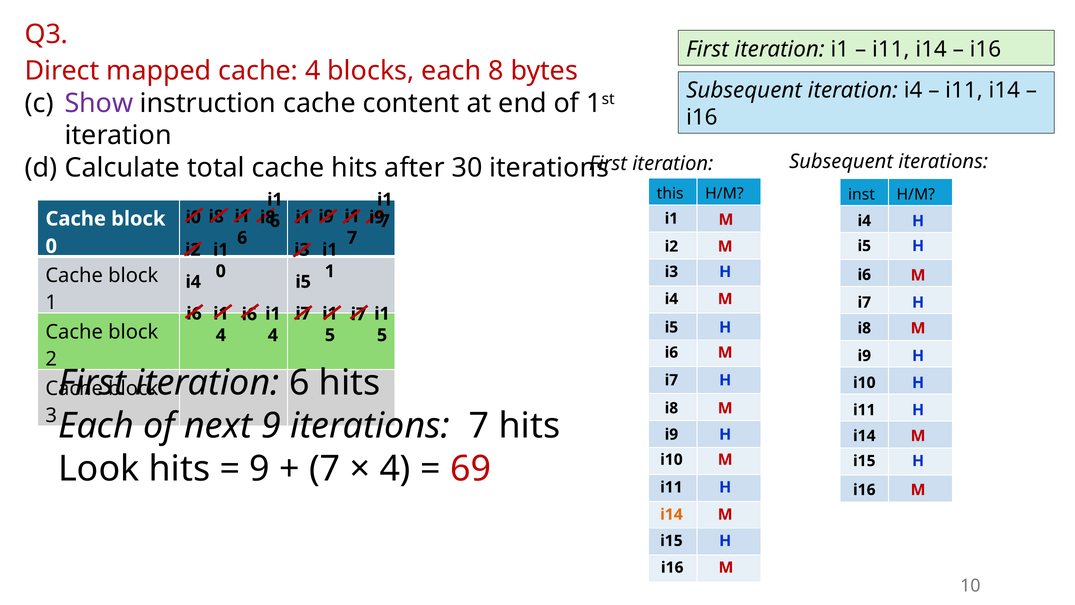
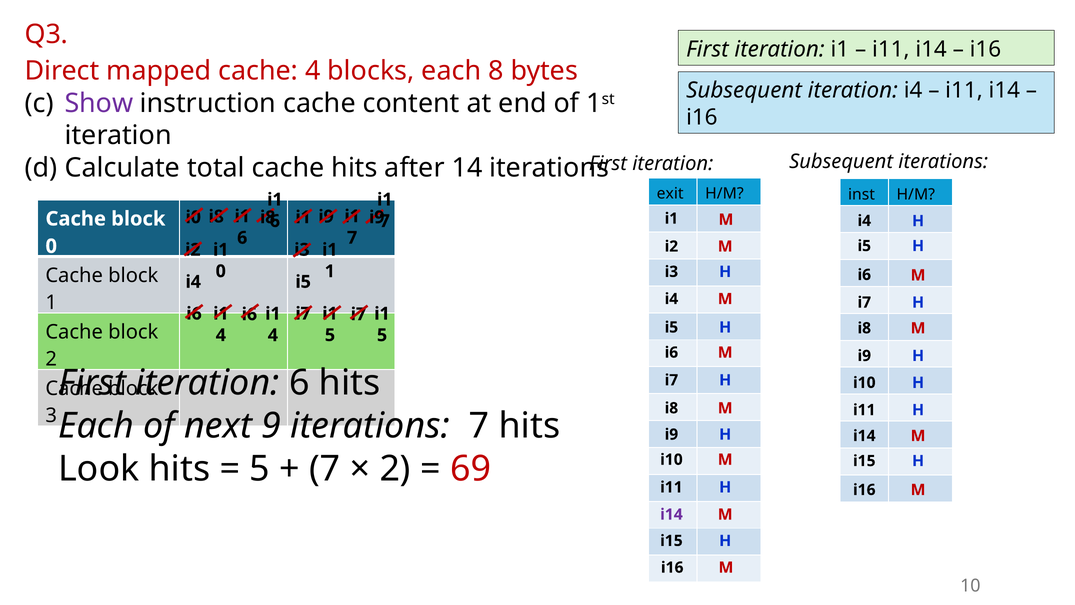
30: 30 -> 14
this: this -> exit
9 at (260, 469): 9 -> 5
4 at (395, 469): 4 -> 2
i14 at (671, 514) colour: orange -> purple
